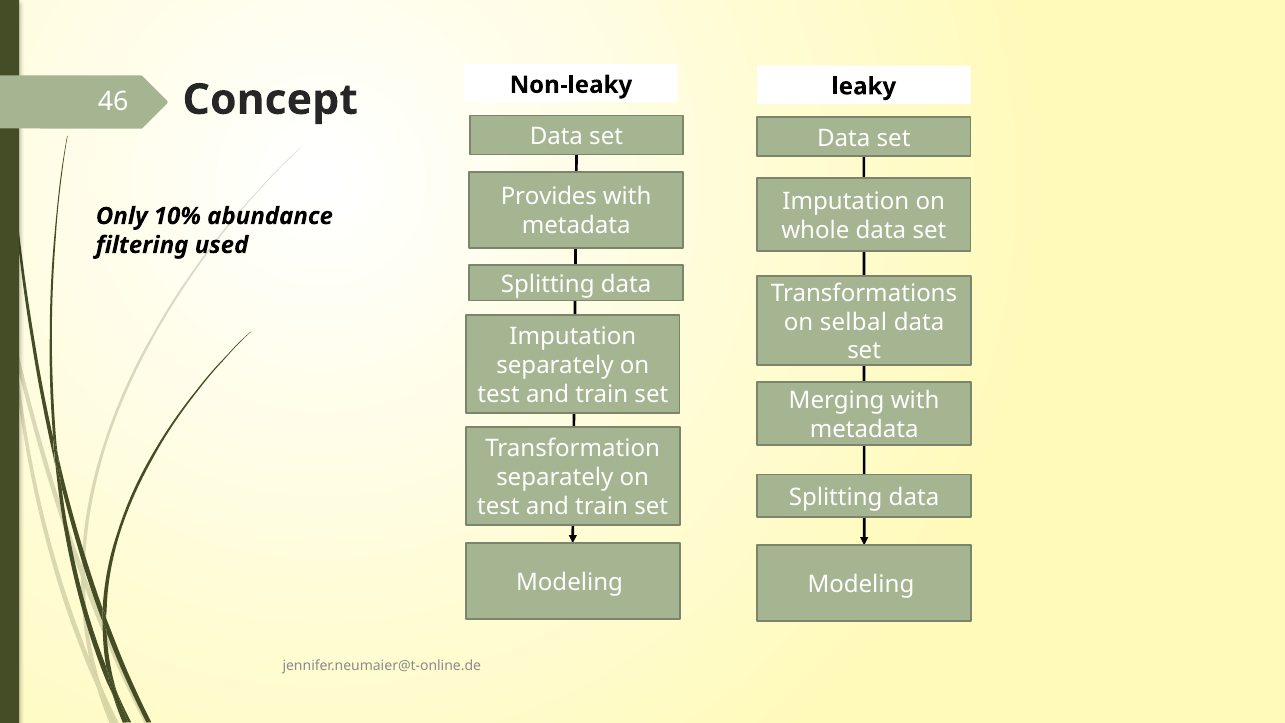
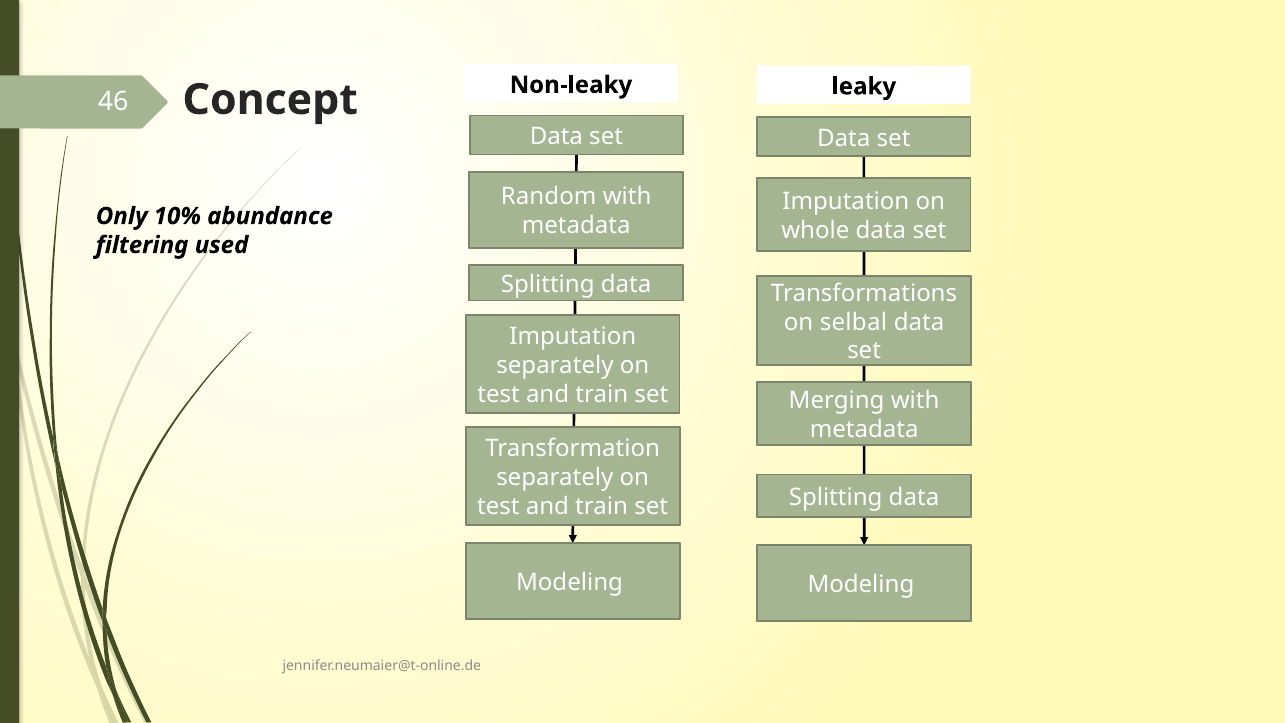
Provides: Provides -> Random
